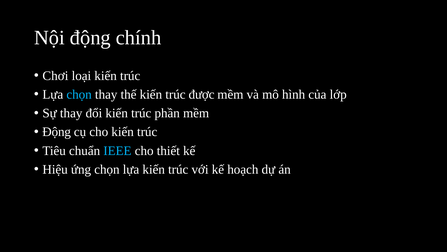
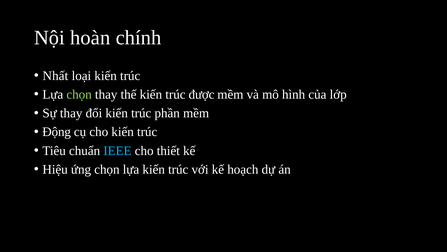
Nội động: động -> hoàn
Chơi: Chơi -> Nhất
chọn at (79, 94) colour: light blue -> light green
